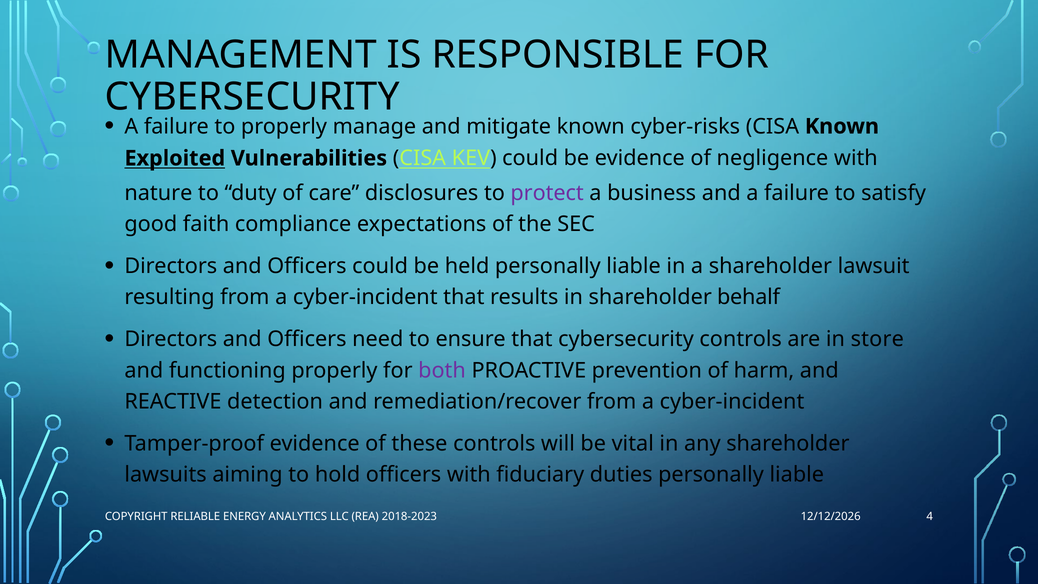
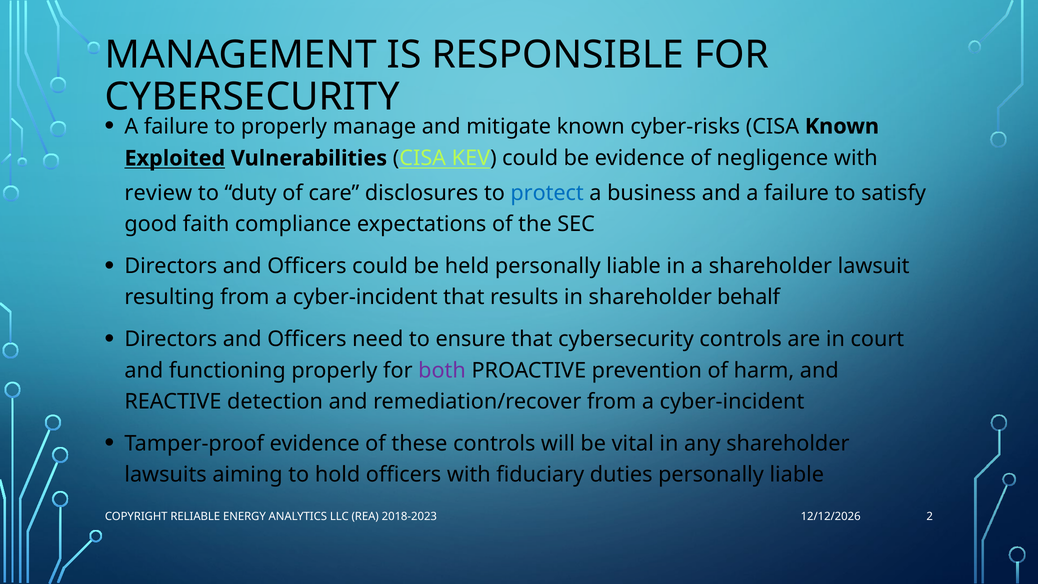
nature: nature -> review
protect colour: purple -> blue
store: store -> court
4: 4 -> 2
